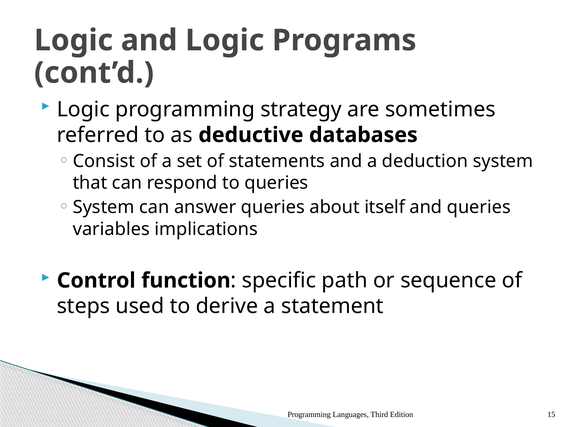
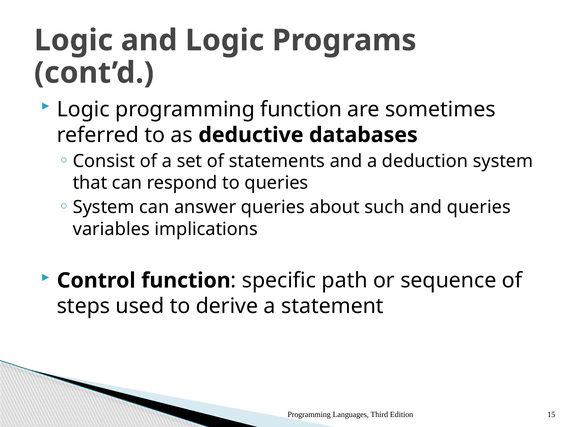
programming strategy: strategy -> function
itself: itself -> such
